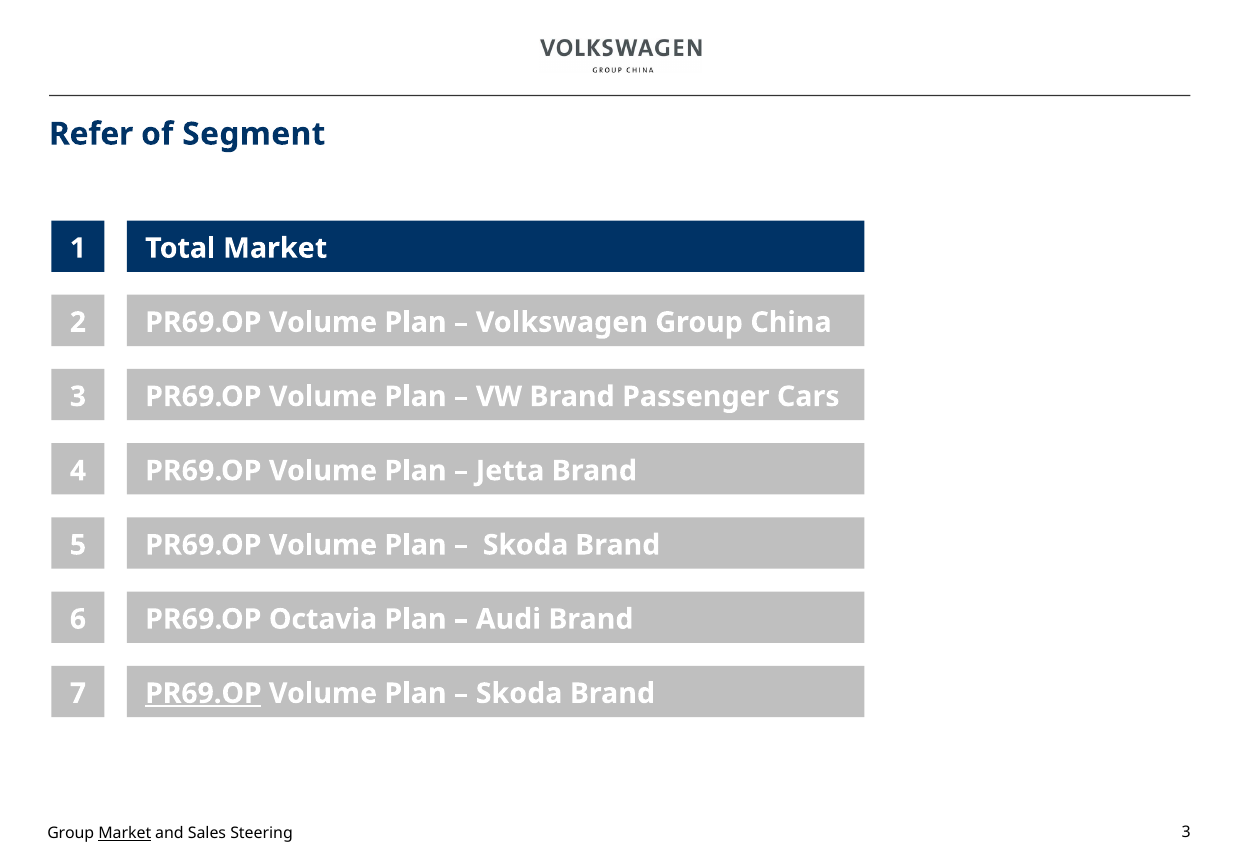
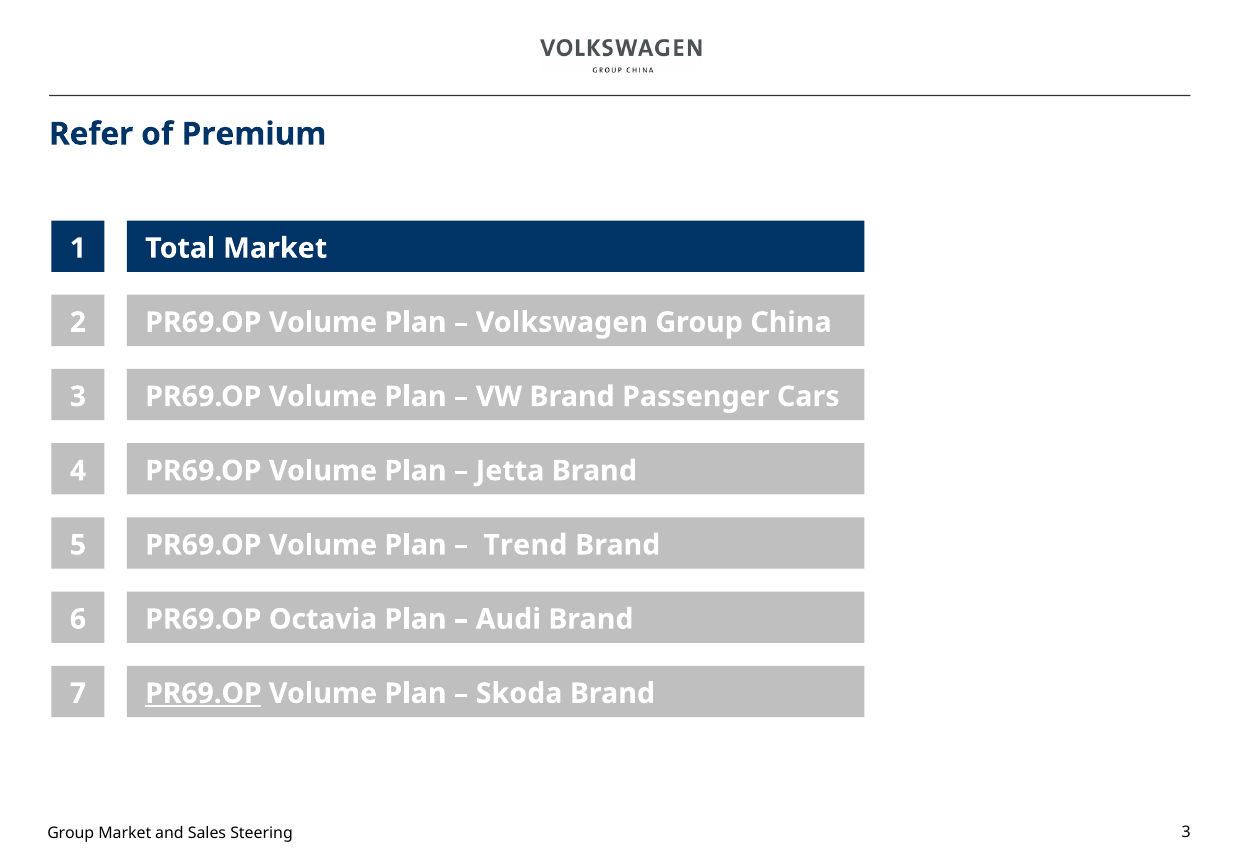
Segment: Segment -> Premium
Skoda at (526, 545): Skoda -> Trend
Market at (125, 833) underline: present -> none
